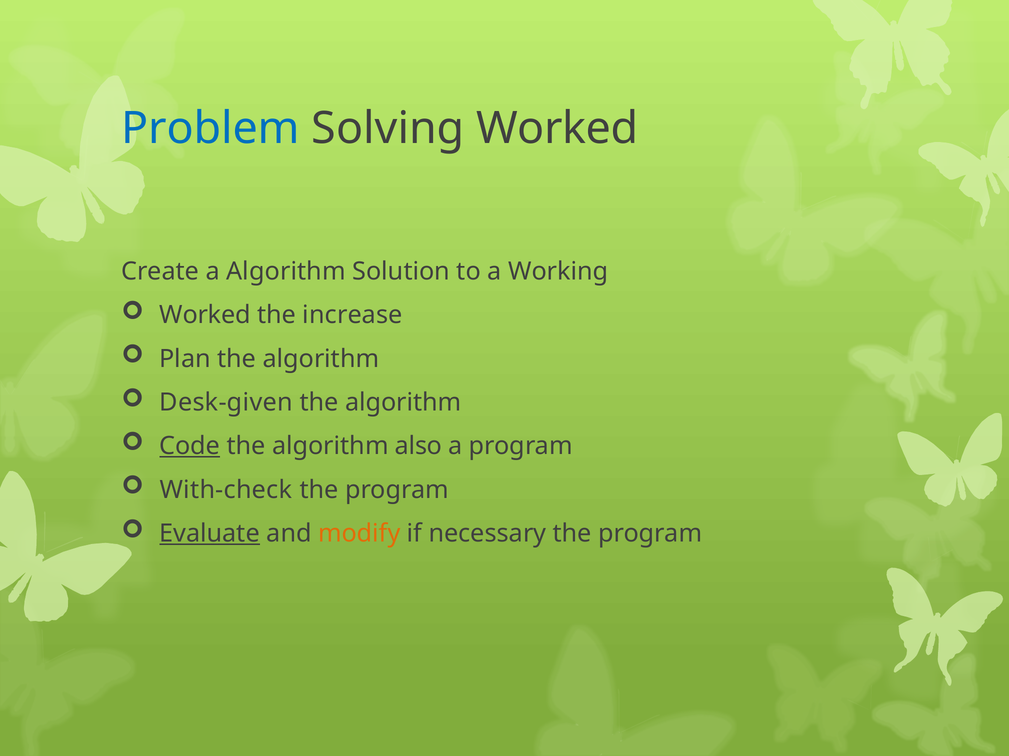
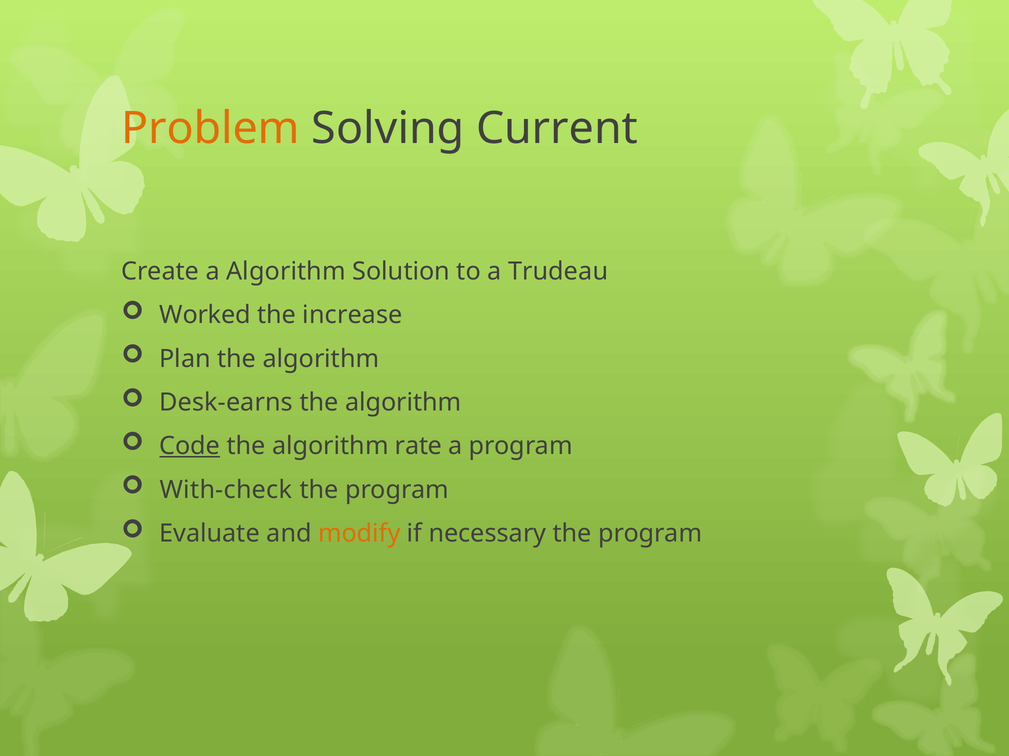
Problem colour: blue -> orange
Solving Worked: Worked -> Current
Working: Working -> Trudeau
Desk-given: Desk-given -> Desk-earns
also: also -> rate
Evaluate underline: present -> none
